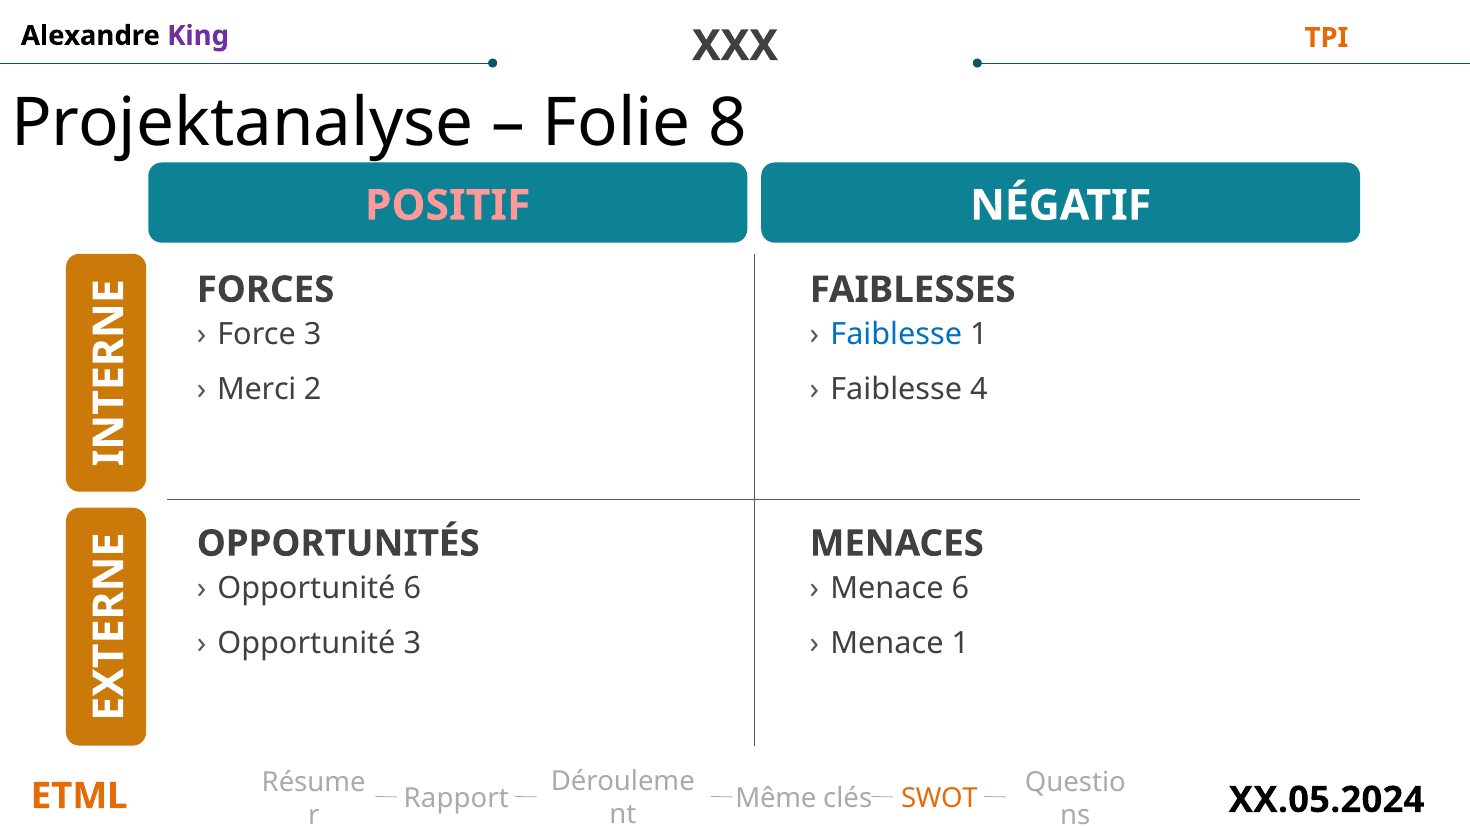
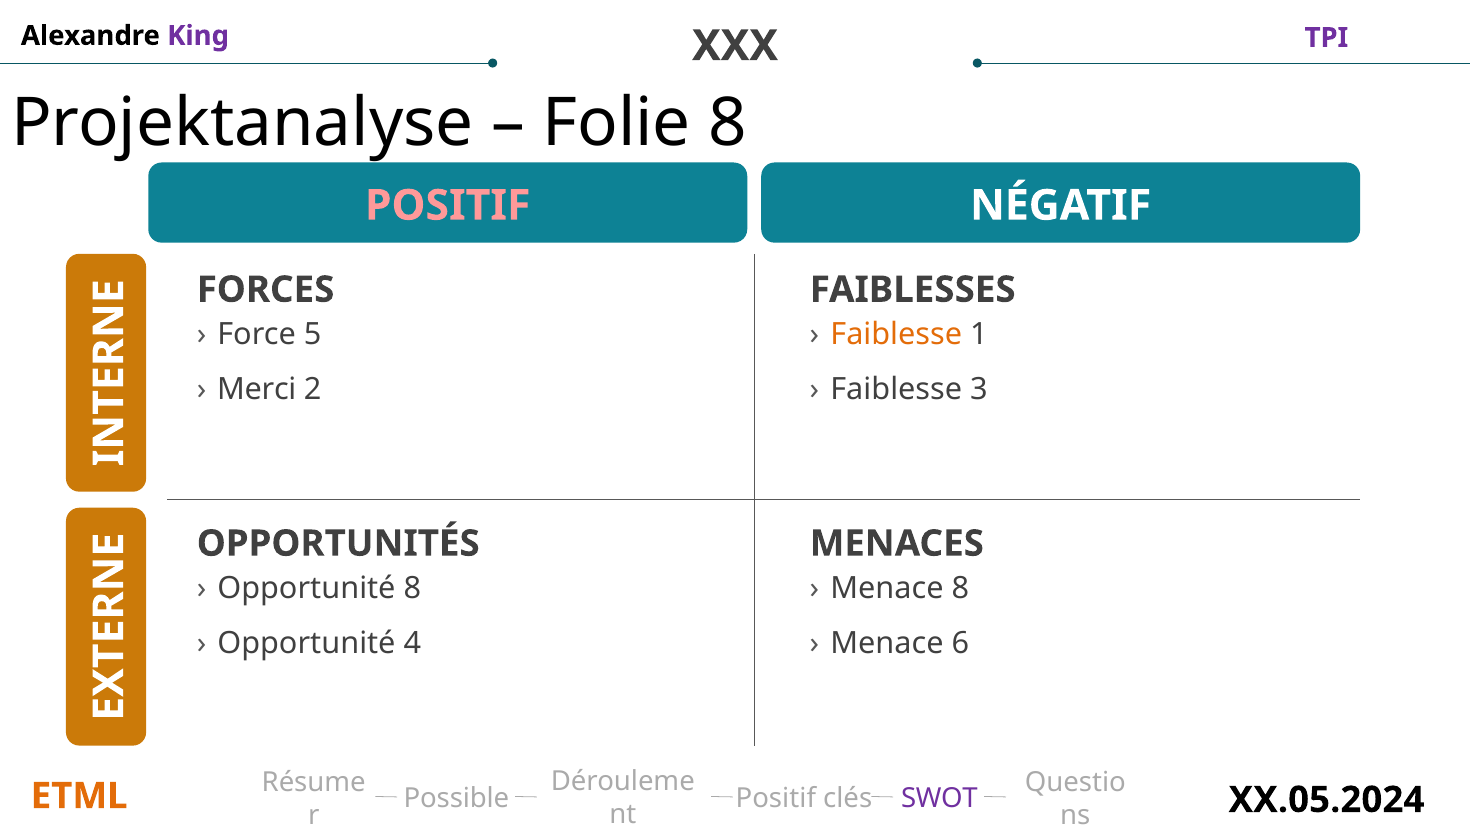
TPI colour: orange -> purple
Force 3: 3 -> 5
Faiblesse at (896, 335) colour: blue -> orange
4: 4 -> 3
Opportunité 6: 6 -> 8
Menace 6: 6 -> 8
Opportunité 3: 3 -> 4
Menace 1: 1 -> 6
Rapport: Rapport -> Possible
Même at (776, 798): Même -> Positif
SWOT colour: orange -> purple
